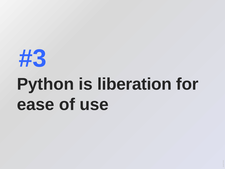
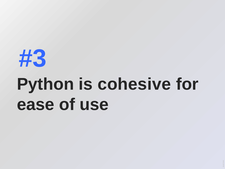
liberation: liberation -> cohesive
